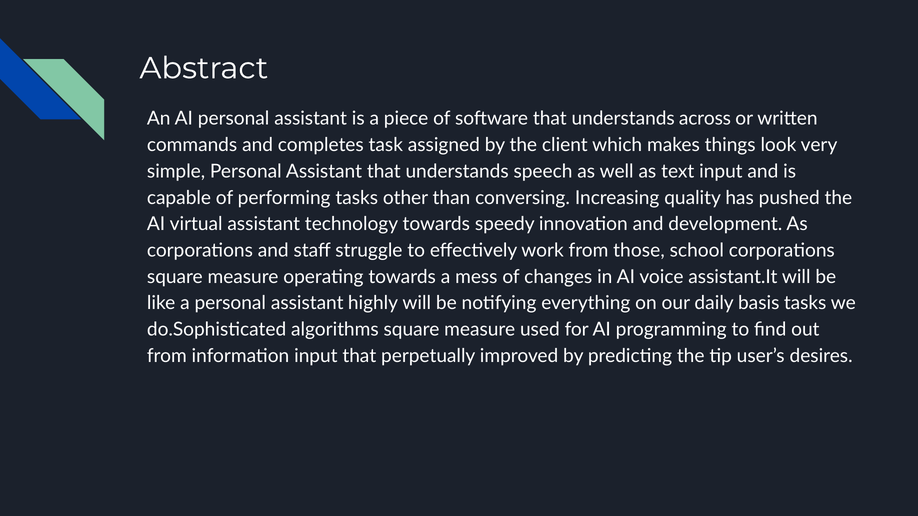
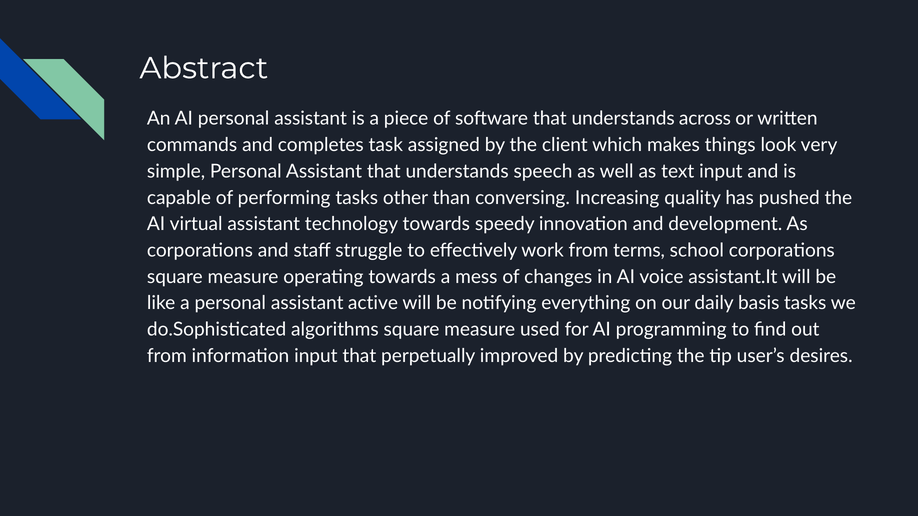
those: those -> terms
highly: highly -> active
